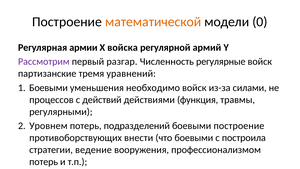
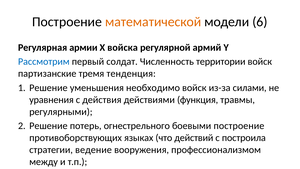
0: 0 -> 6
Рассмотрим colour: purple -> blue
разгар: разгар -> солдат
регулярные: регулярные -> территории
уравнений: уравнений -> тенденция
1 Боевыми: Боевыми -> Решение
процессов: процессов -> уравнения
действий: действий -> действия
Уровнем at (48, 126): Уровнем -> Решение
подразделений: подразделений -> огнестрельного
внести: внести -> языках
что боевыми: боевыми -> действий
потерь at (44, 162): потерь -> между
